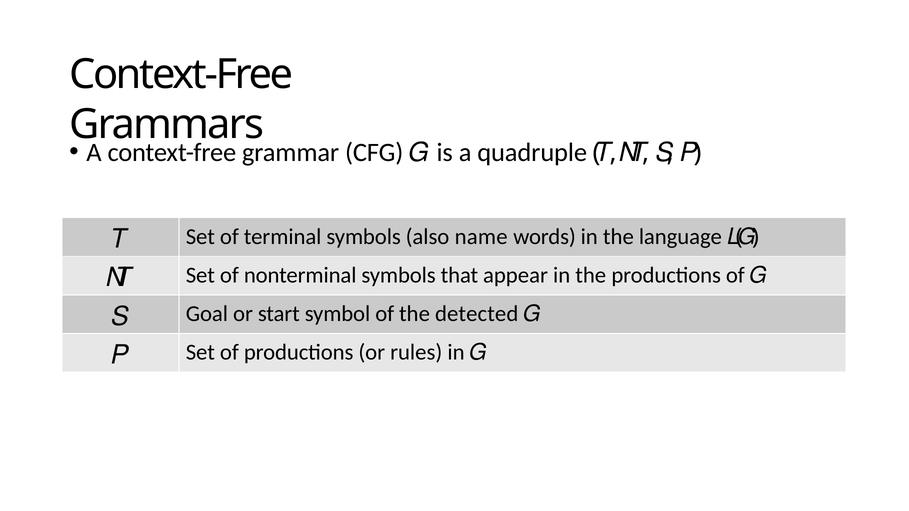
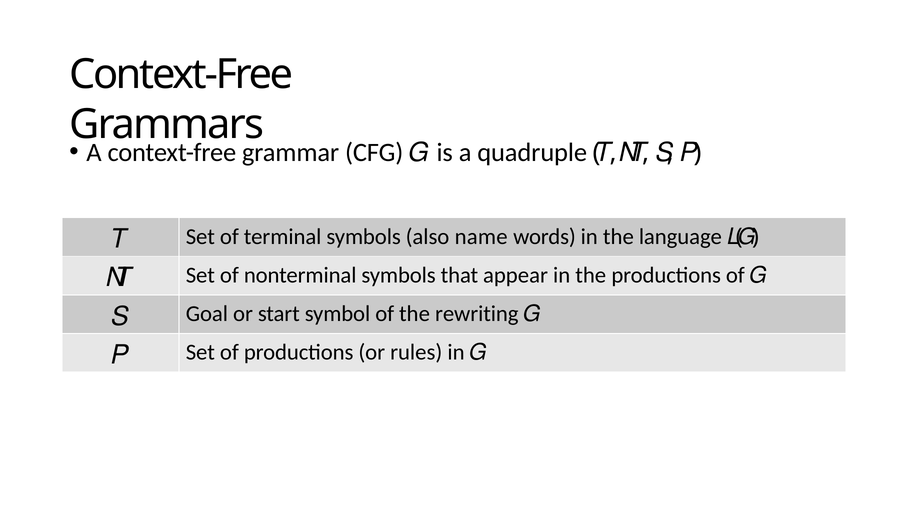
detected: detected -> rewriting
